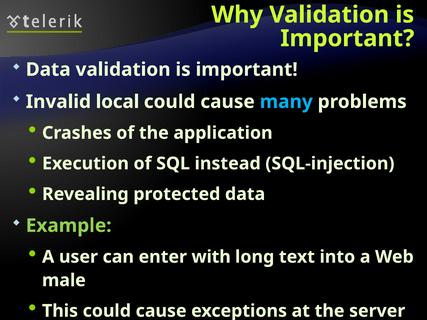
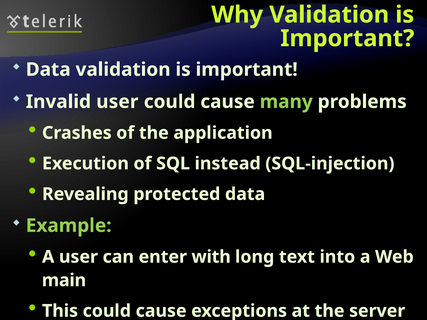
Invalid local: local -> user
many colour: light blue -> light green
male: male -> main
